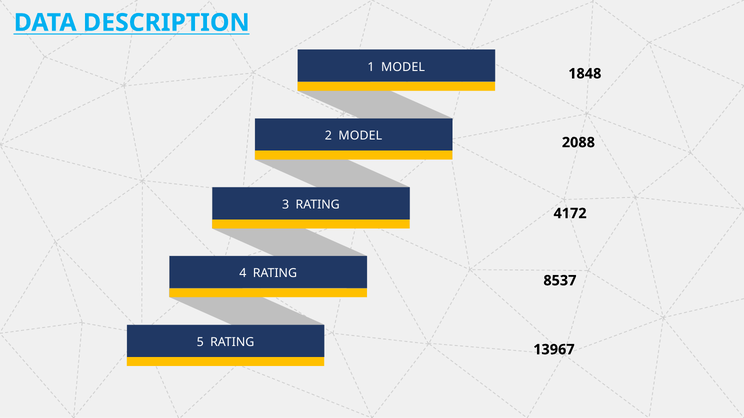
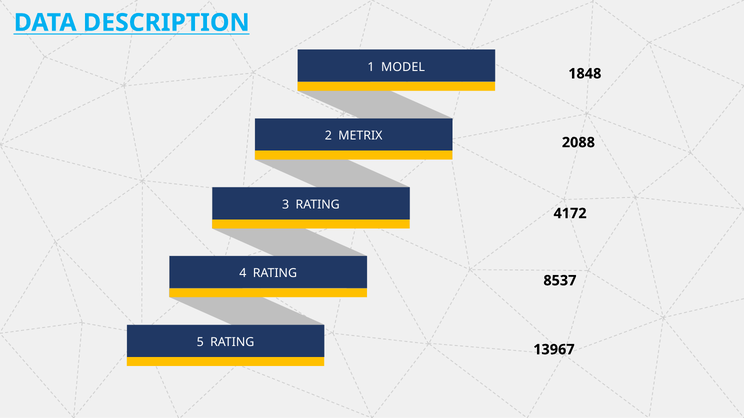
2 MODEL: MODEL -> METRIX
